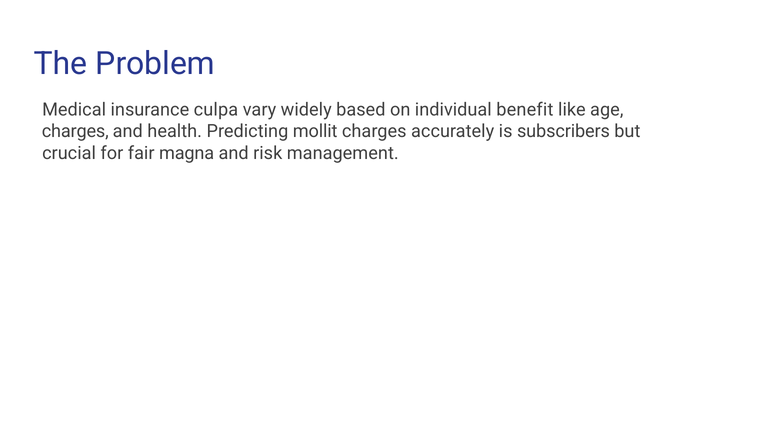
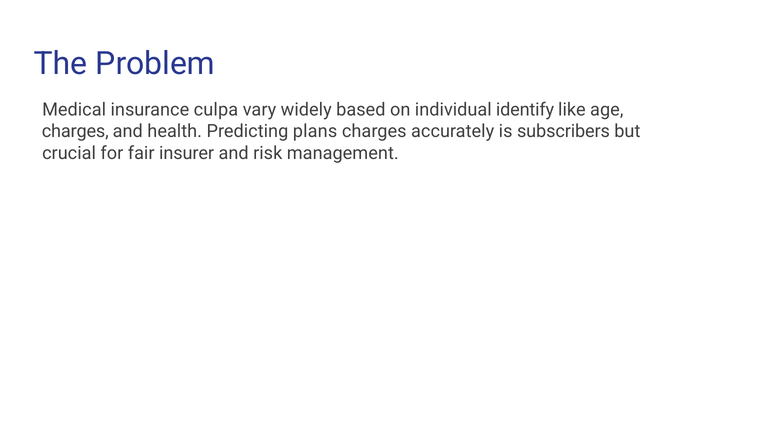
benefit: benefit -> identify
mollit: mollit -> plans
magna: magna -> insurer
